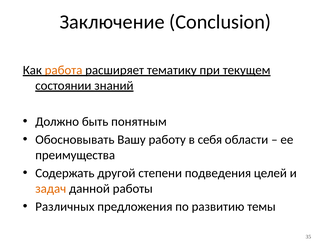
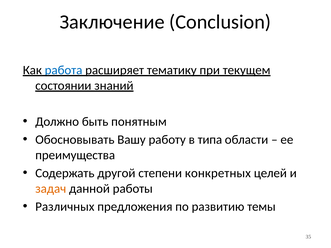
работа colour: orange -> blue
себя: себя -> типа
подведения: подведения -> конкретных
